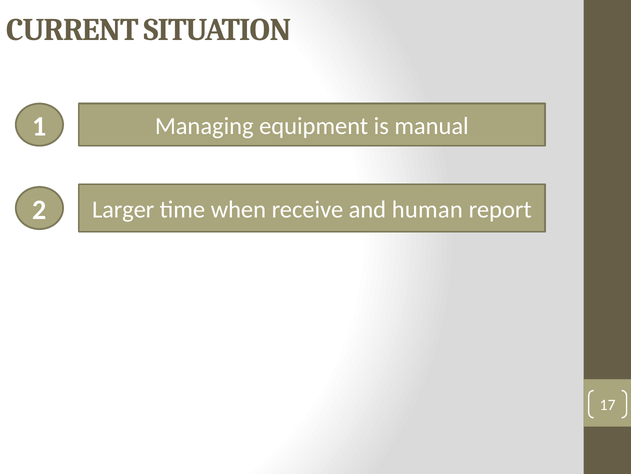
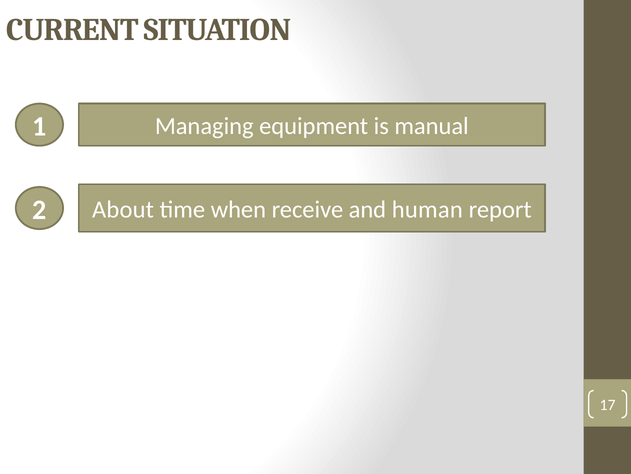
Larger: Larger -> About
